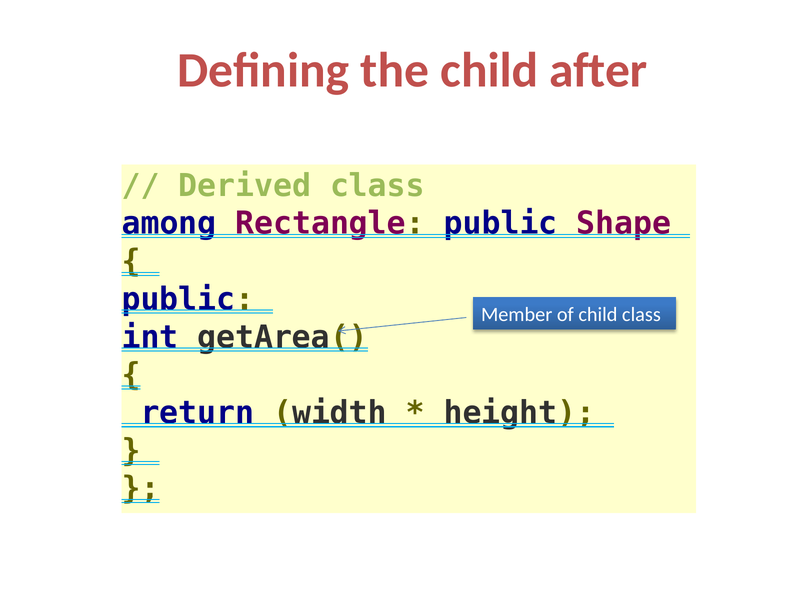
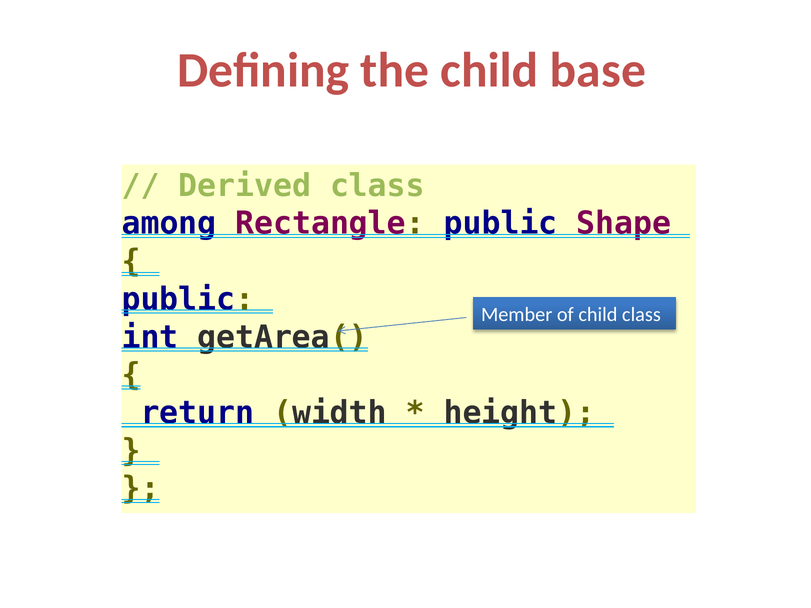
after: after -> base
